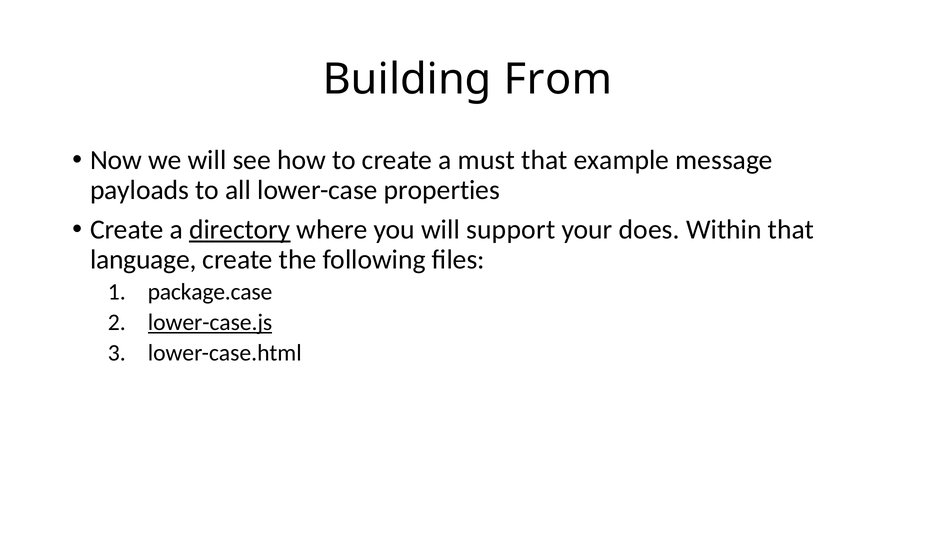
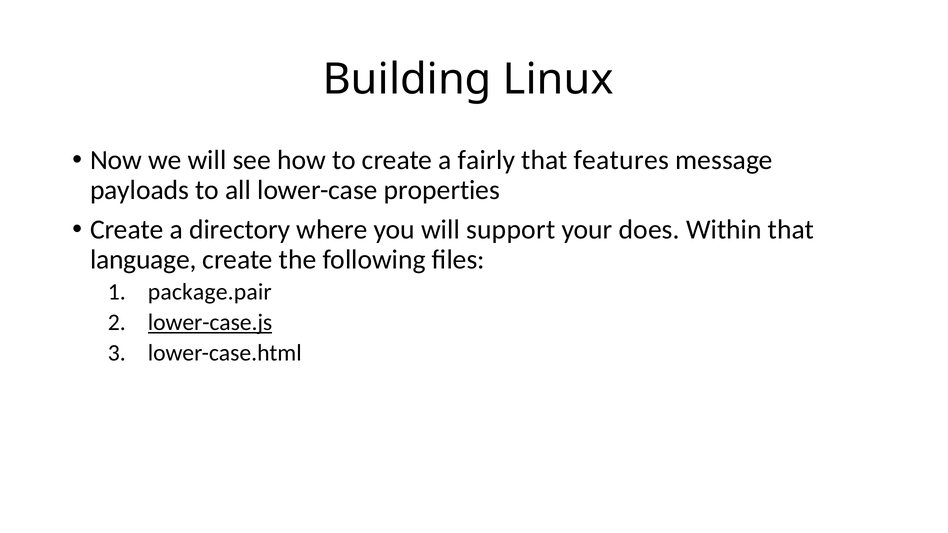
From: From -> Linux
must: must -> fairly
example: example -> features
directory underline: present -> none
package.case: package.case -> package.pair
